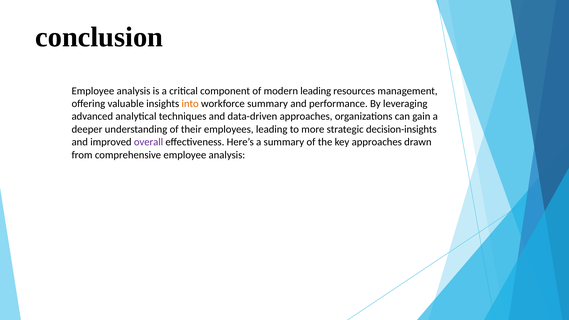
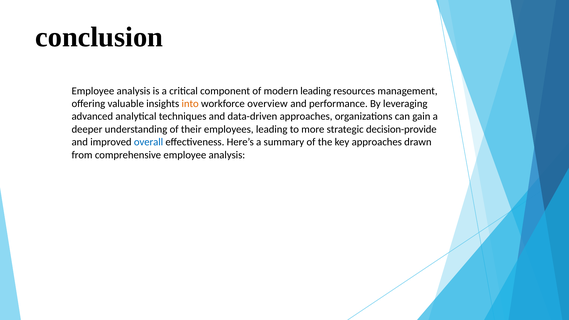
workforce summary: summary -> overview
decision-insights: decision-insights -> decision-provide
overall colour: purple -> blue
